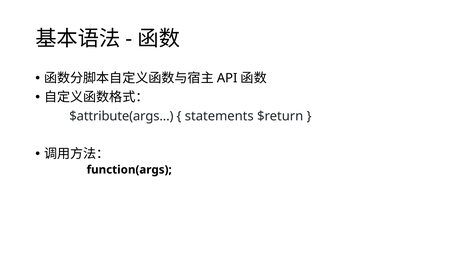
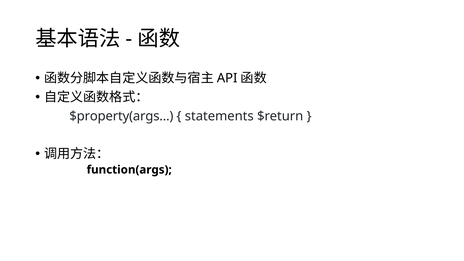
$attribute(args: $attribute(args -> $property(args
